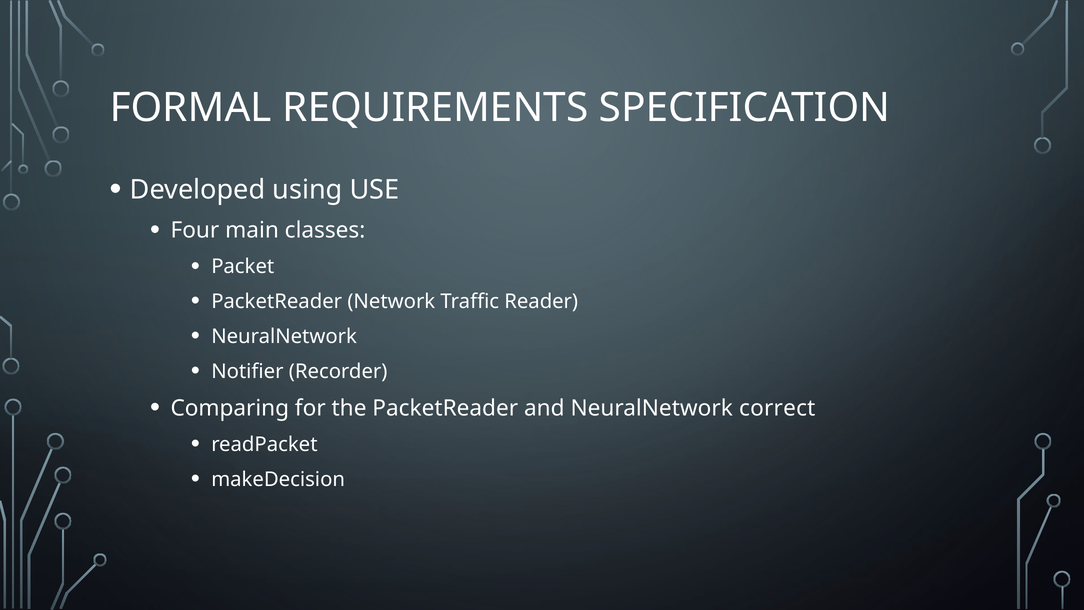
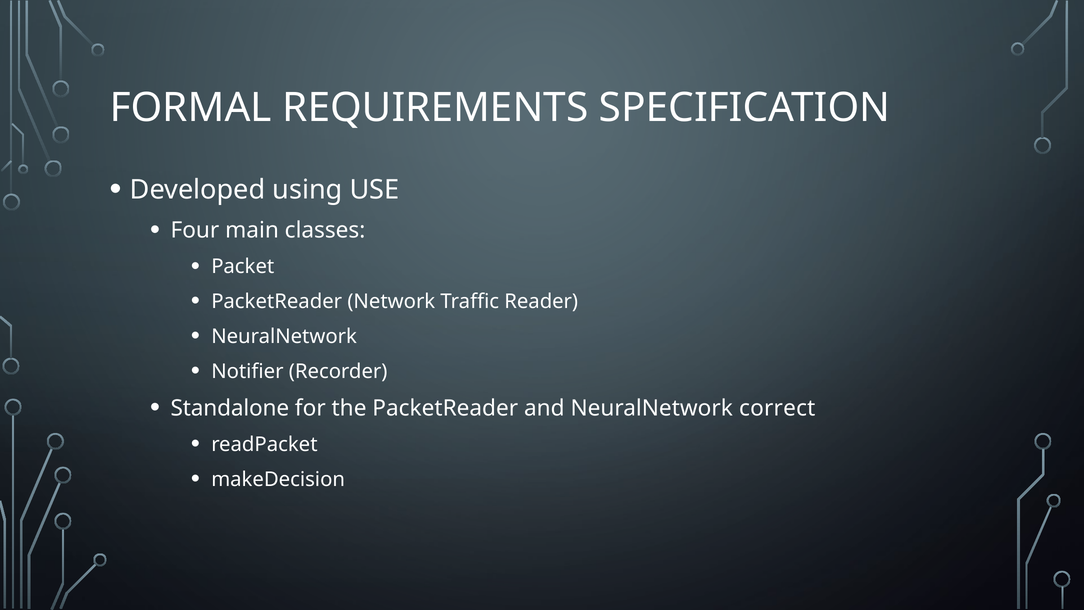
Comparing: Comparing -> Standalone
